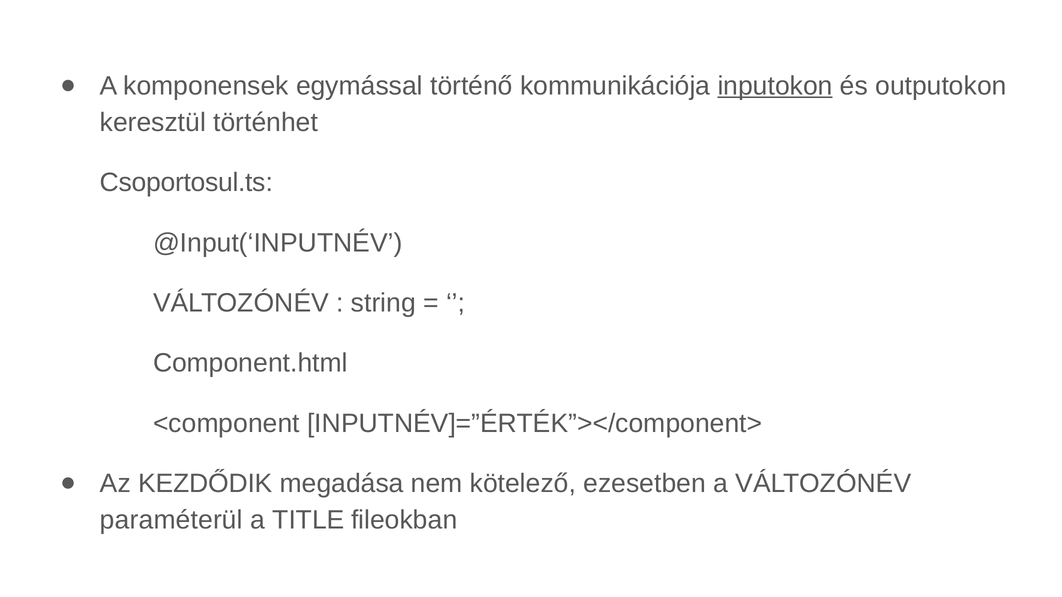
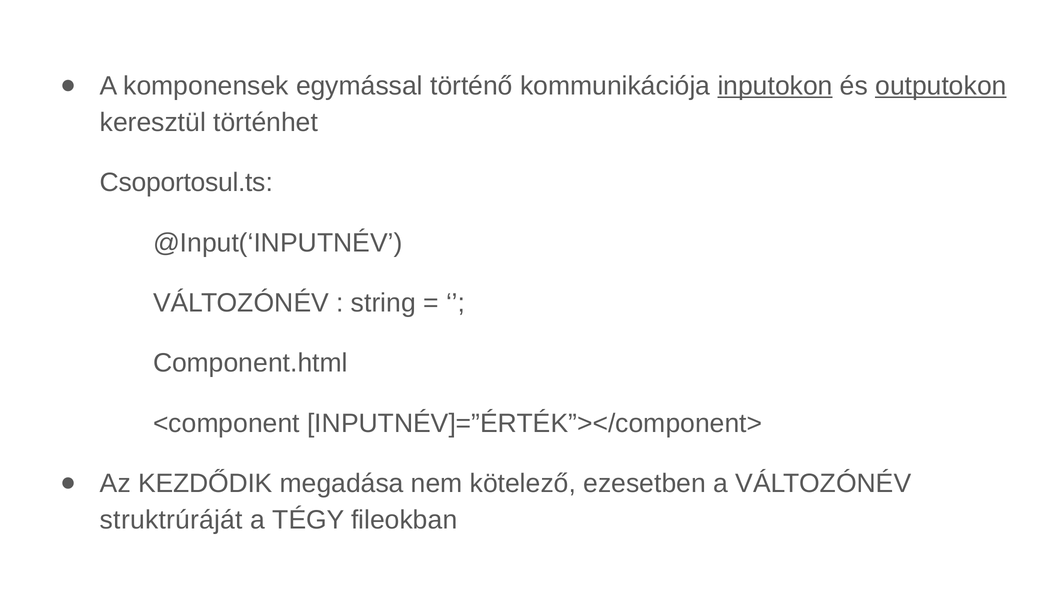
outputokon underline: none -> present
paraméterül: paraméterül -> struktrúráját
TITLE: TITLE -> TÉGY
